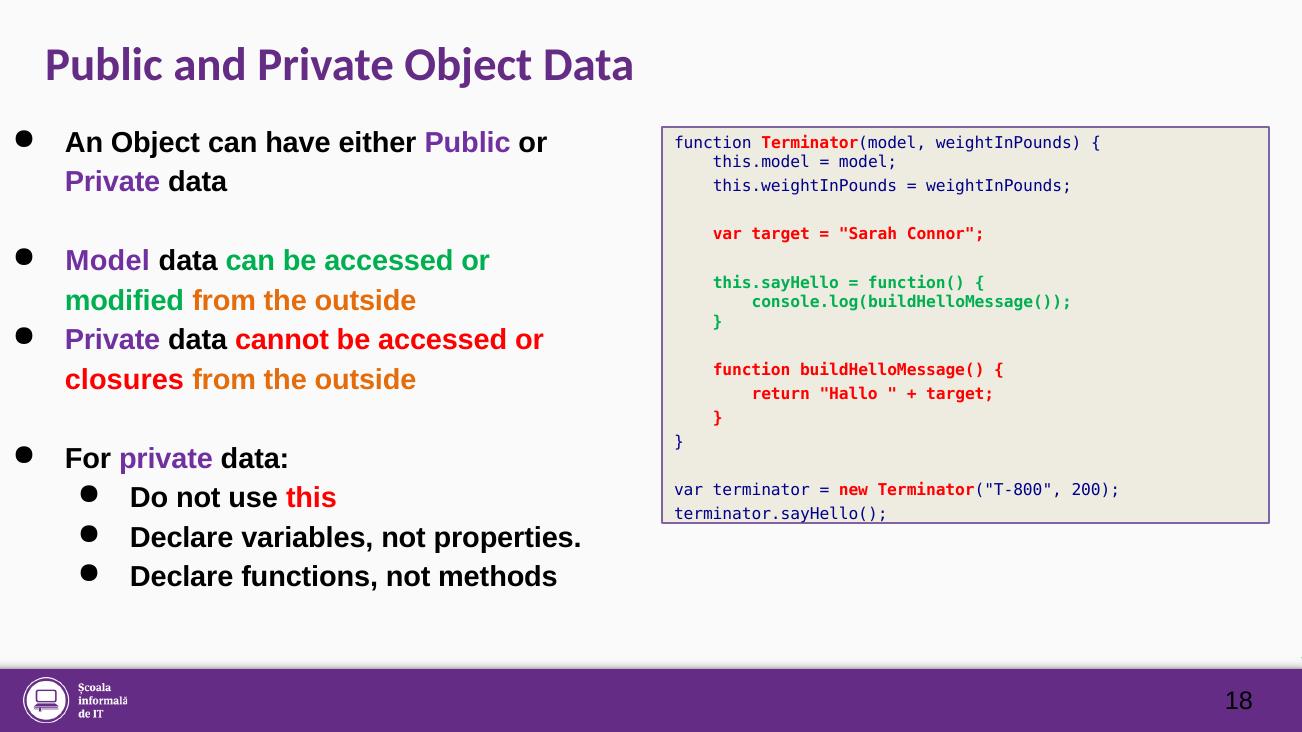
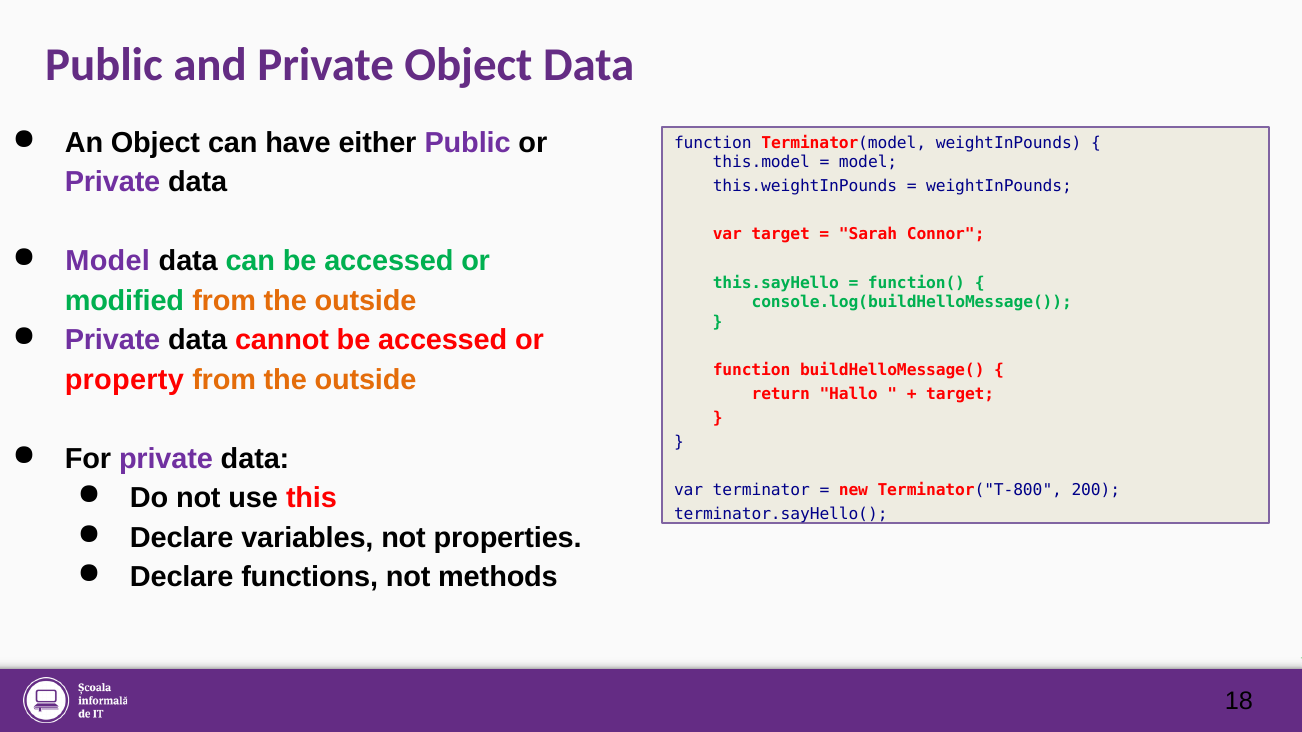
closures: closures -> property
